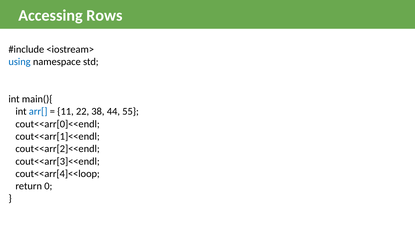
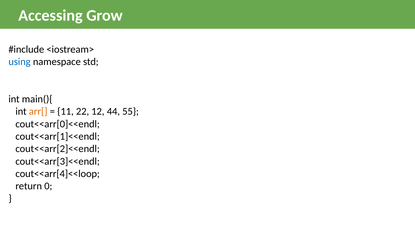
Rows: Rows -> Grow
arr[ colour: blue -> orange
38: 38 -> 12
